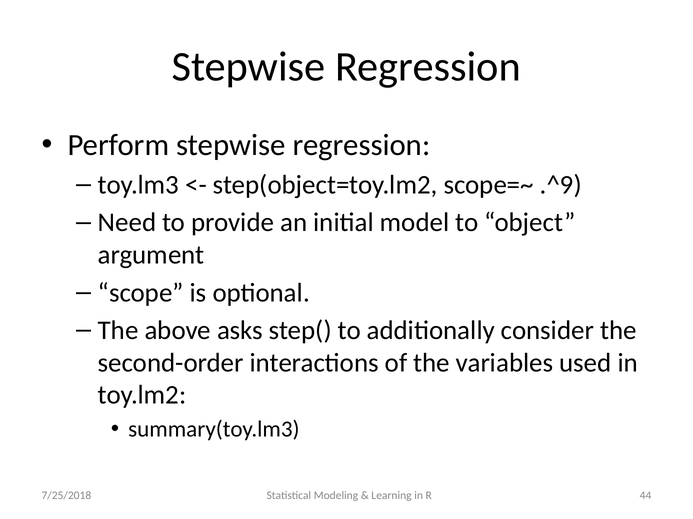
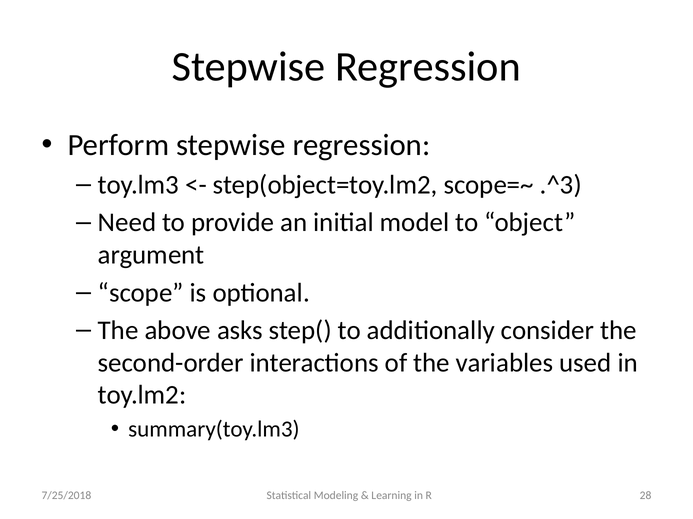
.^9: .^9 -> .^3
44: 44 -> 28
